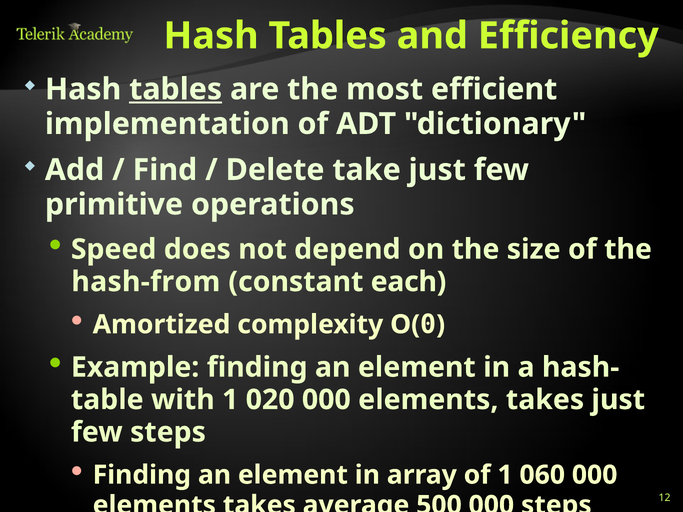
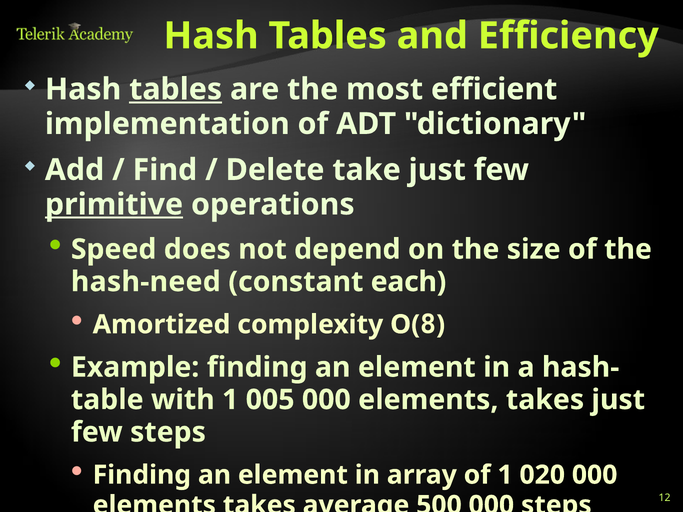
primitive underline: none -> present
hash-from: hash-from -> hash-need
0: 0 -> 8
020: 020 -> 005
060: 060 -> 020
